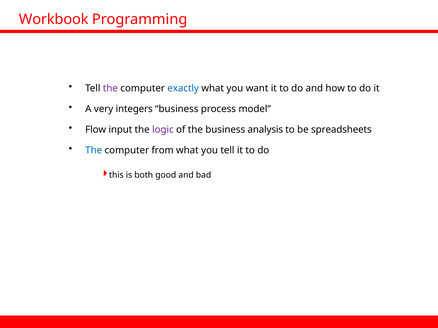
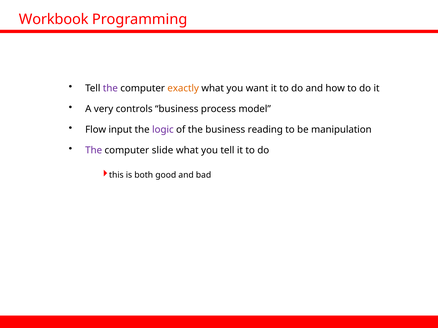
exactly colour: blue -> orange
integers: integers -> controls
analysis: analysis -> reading
spreadsheets: spreadsheets -> manipulation
The at (94, 150) colour: blue -> purple
from: from -> slide
